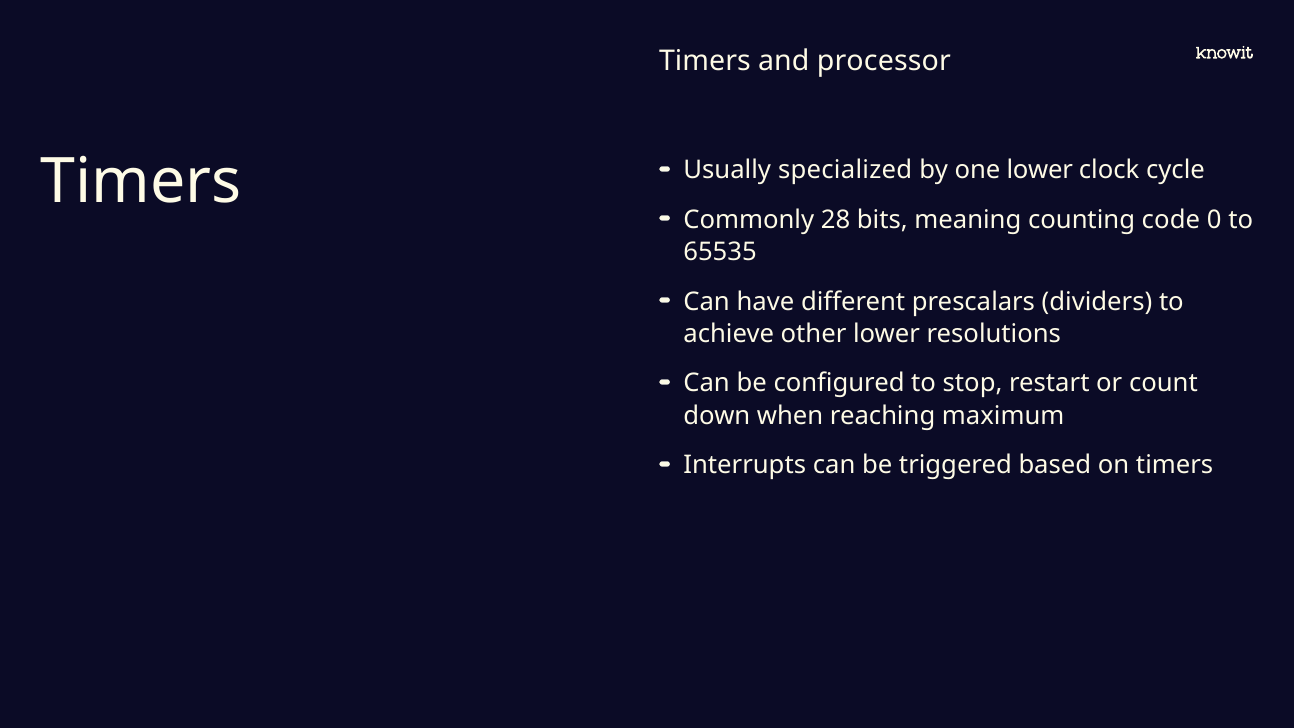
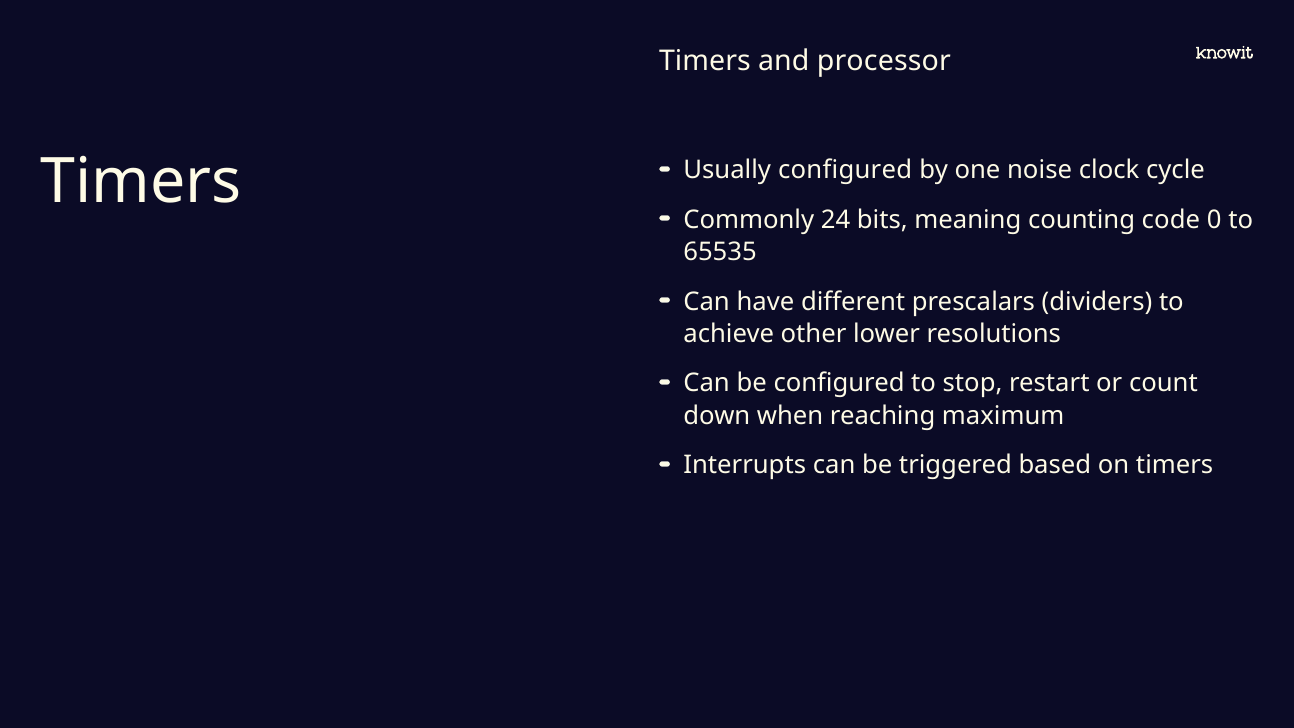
Usually specialized: specialized -> configured
one lower: lower -> noise
28: 28 -> 24
